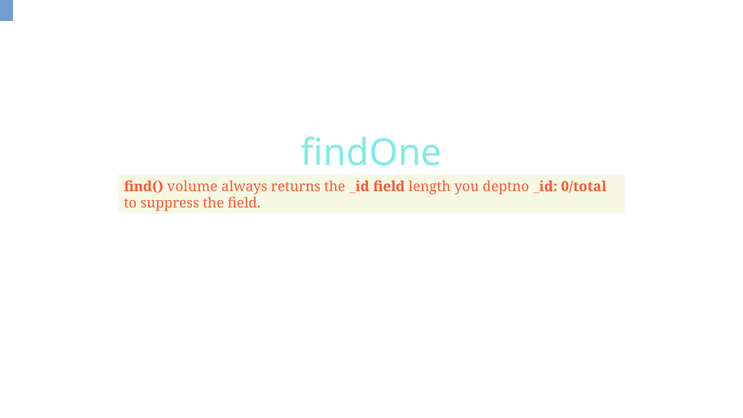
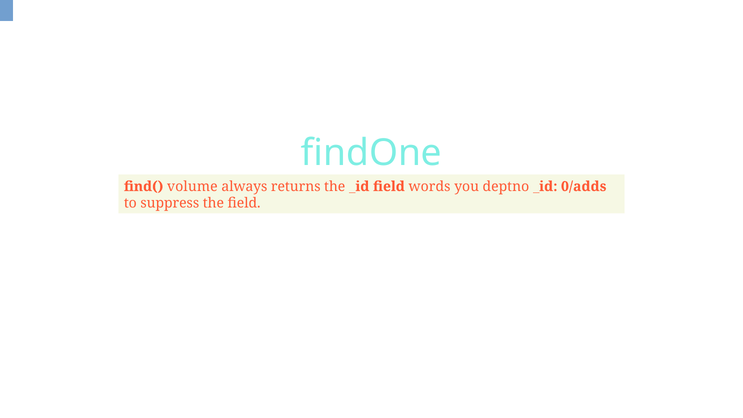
length: length -> words
0/total: 0/total -> 0/adds
